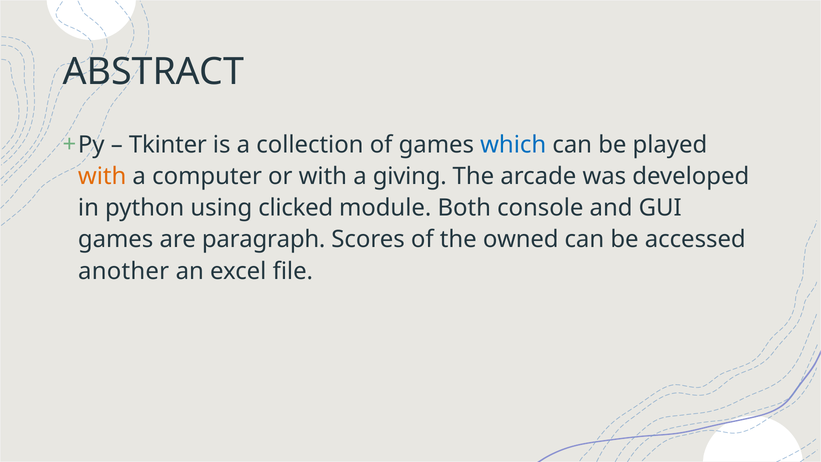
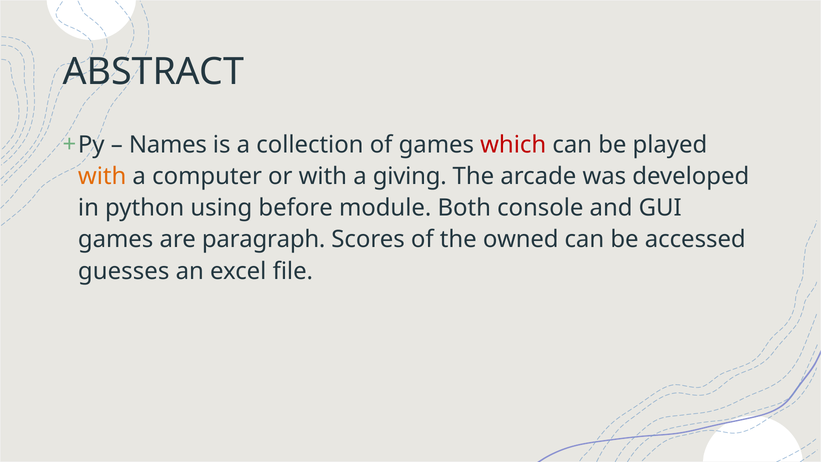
Tkinter: Tkinter -> Names
which colour: blue -> red
clicked: clicked -> before
another: another -> guesses
